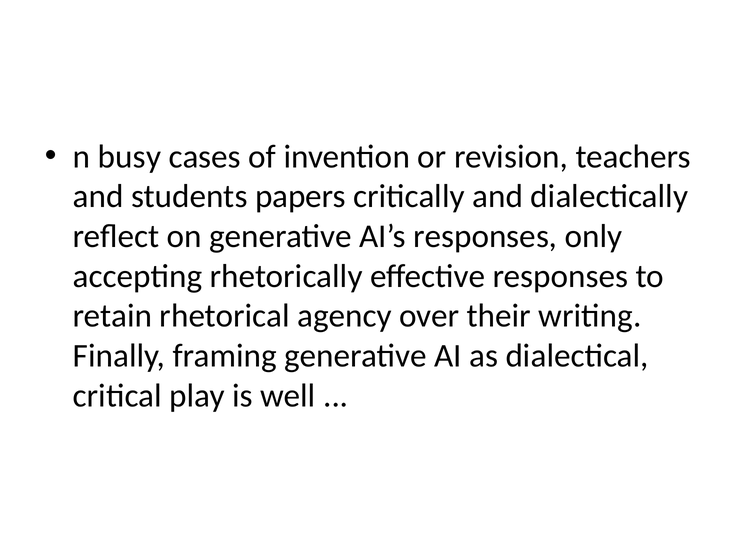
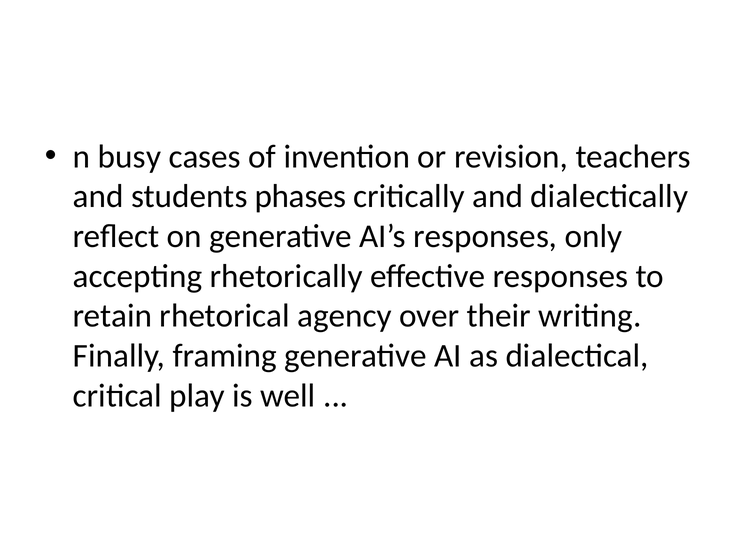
papers: papers -> phases
